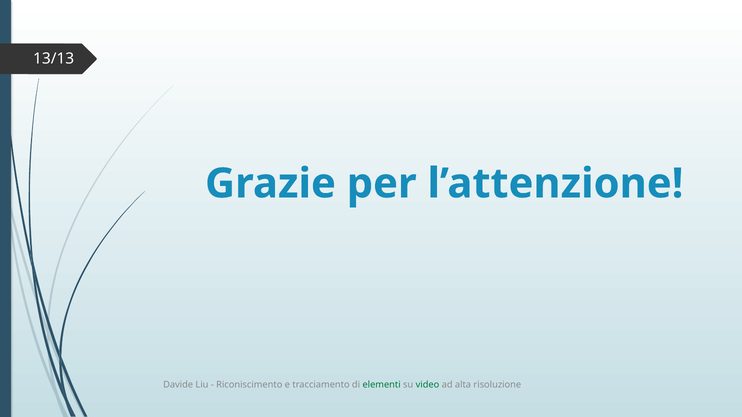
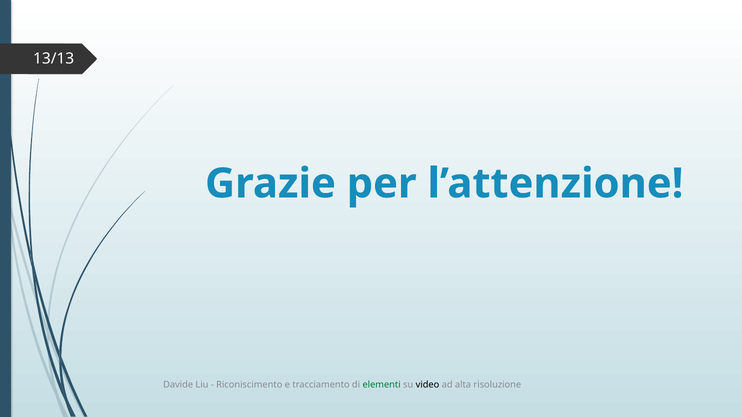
video colour: green -> black
